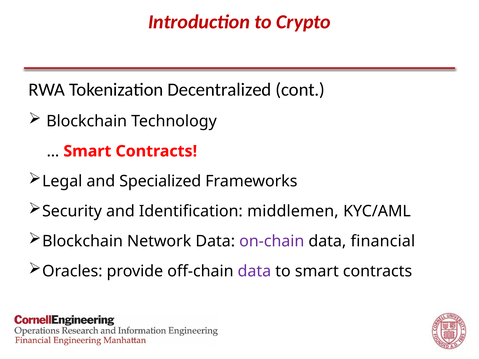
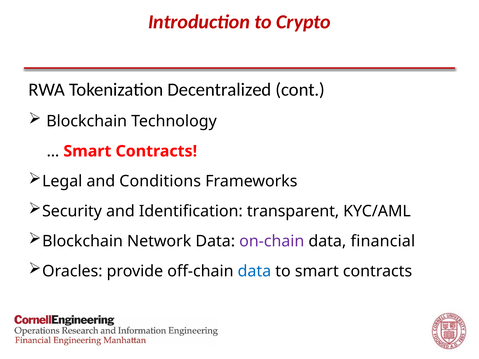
Specialized: Specialized -> Conditions
middlemen: middlemen -> transparent
data at (254, 271) colour: purple -> blue
